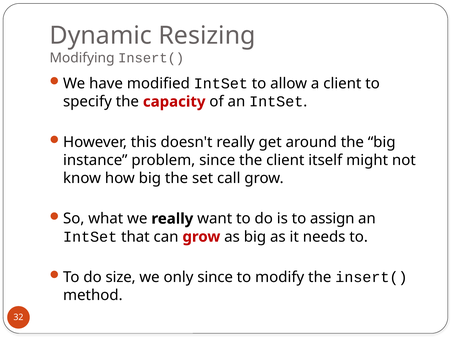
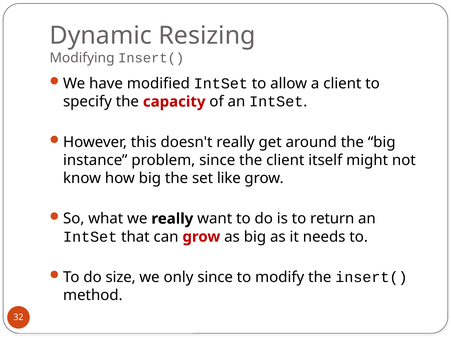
call: call -> like
assign: assign -> return
